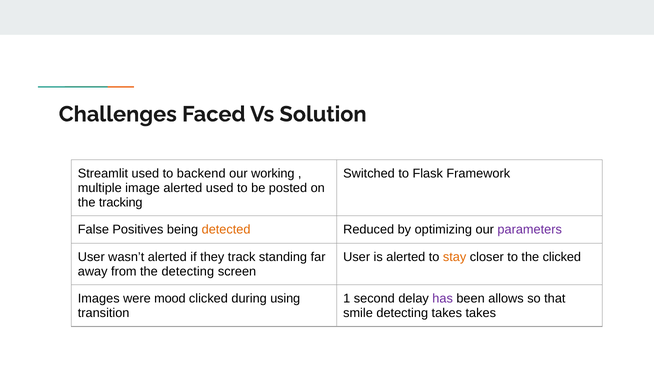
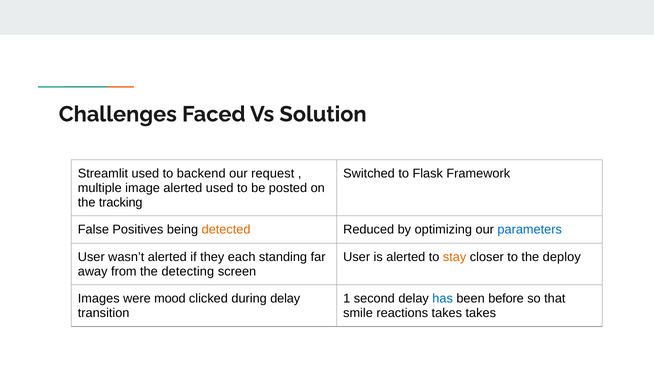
working: working -> request
parameters colour: purple -> blue
track: track -> each
the clicked: clicked -> deploy
during using: using -> delay
has colour: purple -> blue
allows: allows -> before
smile detecting: detecting -> reactions
